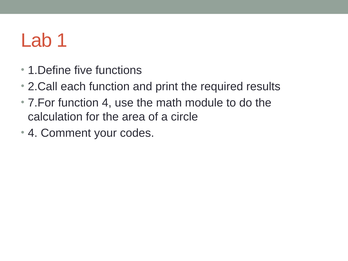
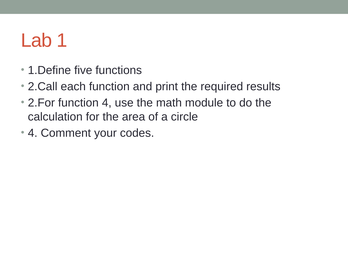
7.For: 7.For -> 2.For
